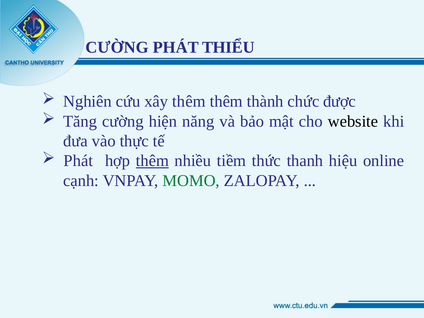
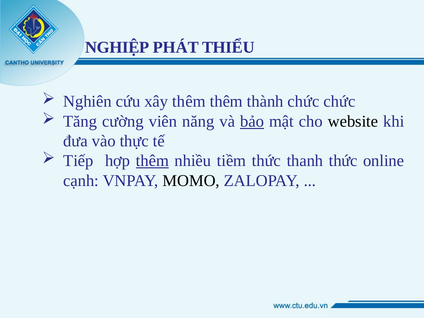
CƯỜNG at (117, 47): CƯỜNG -> NGHIỆP
chức được: được -> chức
hiện: hiện -> viên
bảo underline: none -> present
Phát at (78, 161): Phát -> Tiếp
thanh hiệu: hiệu -> thức
MOMO colour: green -> black
